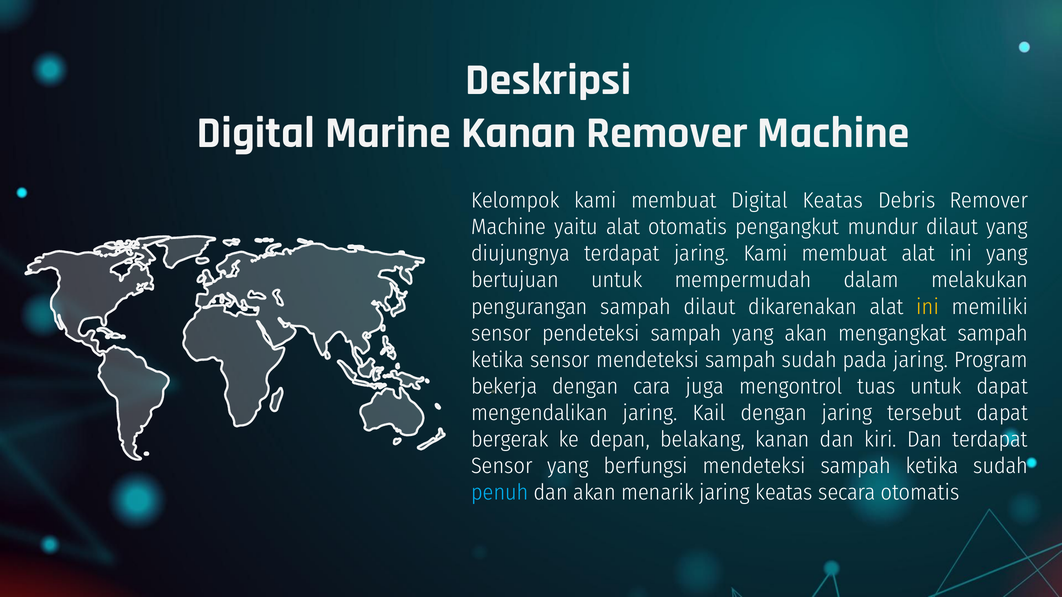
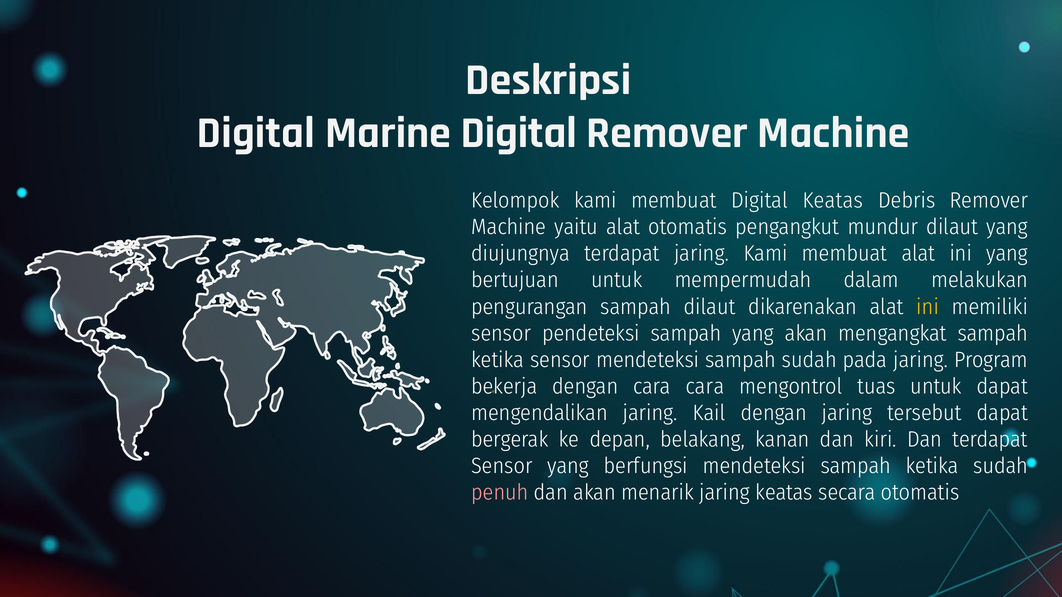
Marine Kanan: Kanan -> Digital
cara juga: juga -> cara
penuh colour: light blue -> pink
